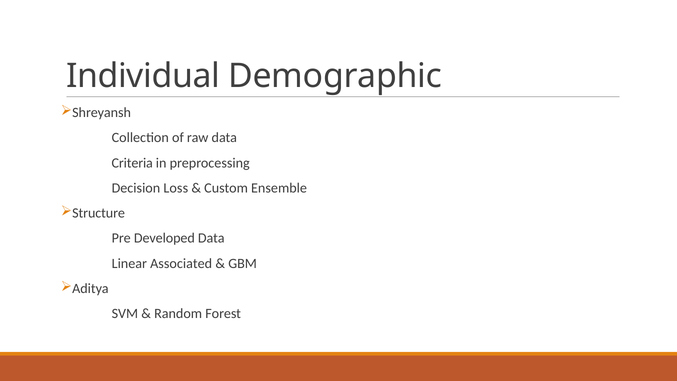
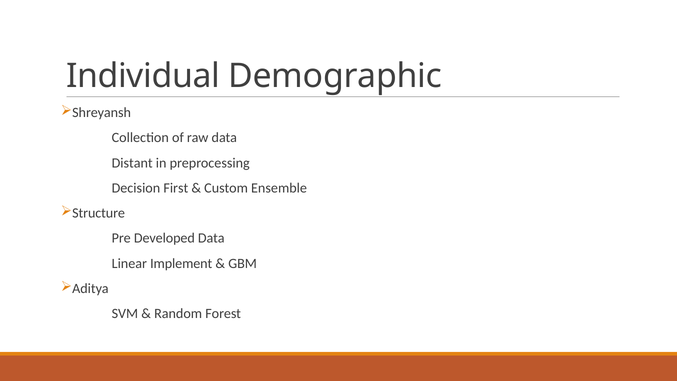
Criteria: Criteria -> Distant
Loss: Loss -> First
Associated: Associated -> Implement
